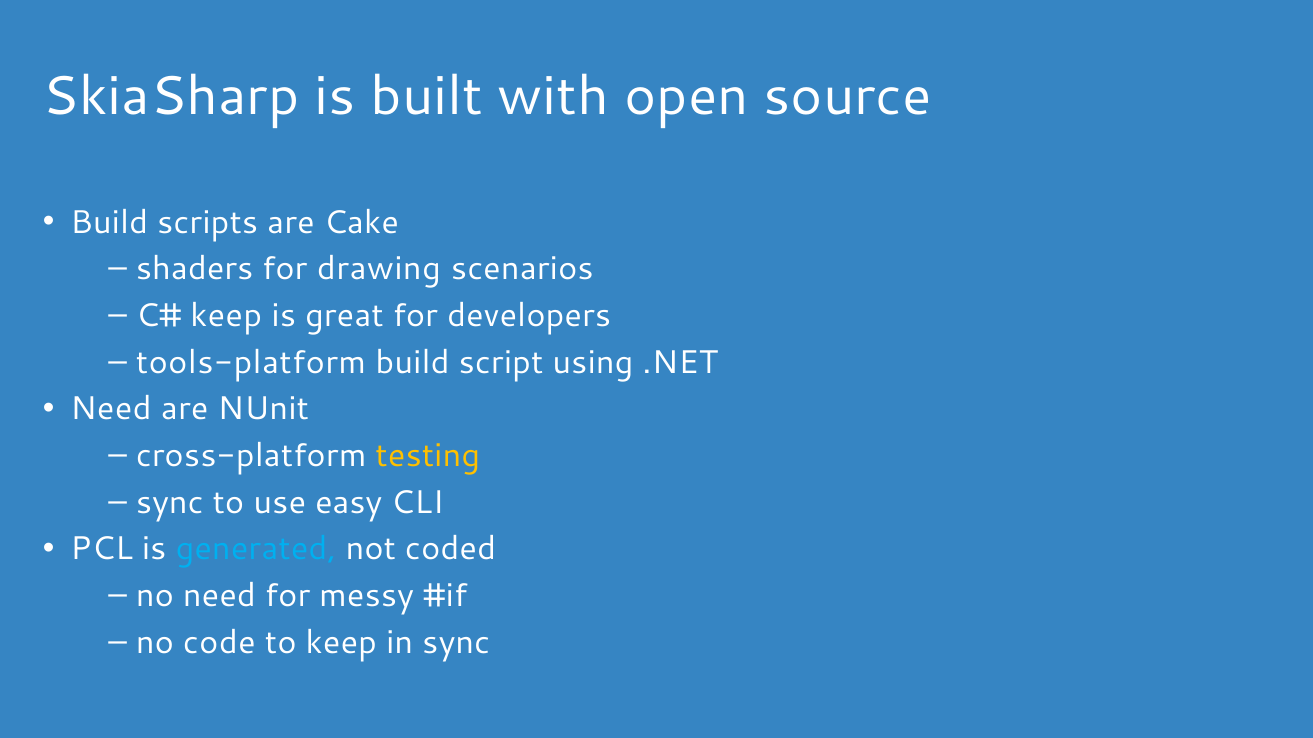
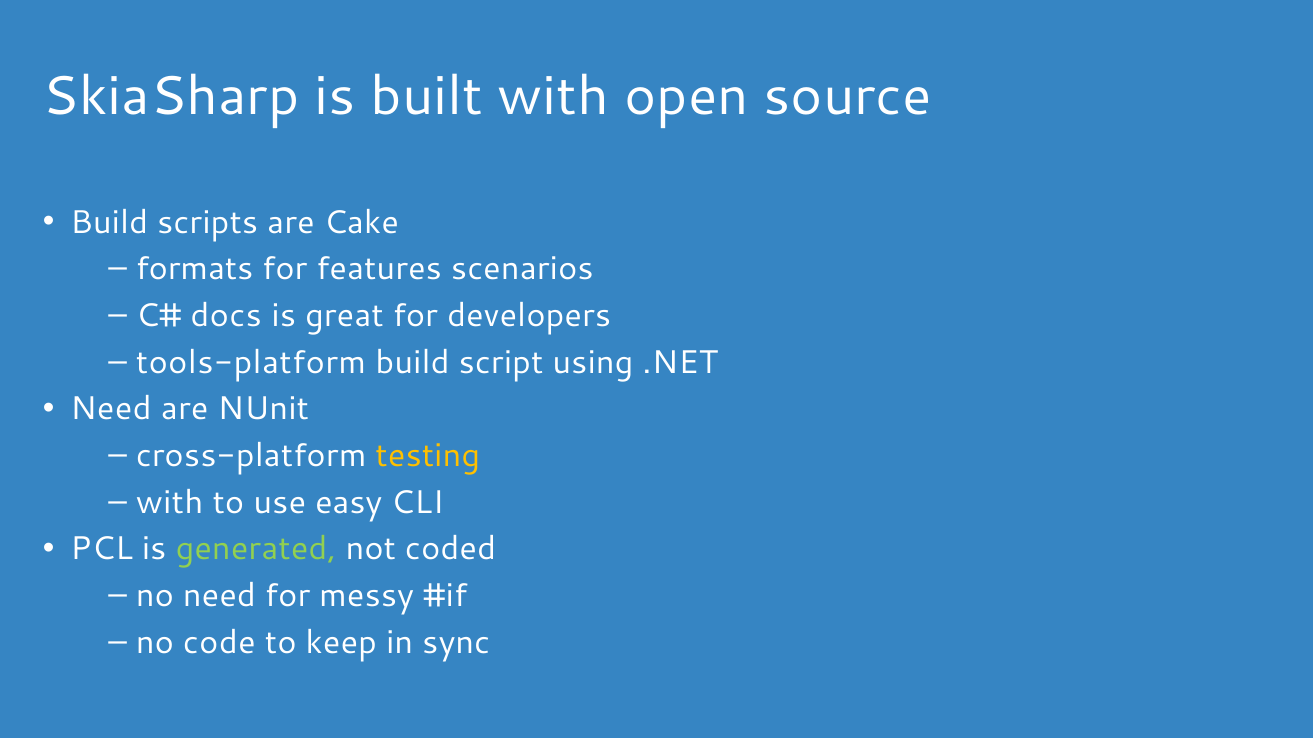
shaders: shaders -> formats
drawing: drawing -> features
keep at (226, 316): keep -> docs
sync at (170, 503): sync -> with
generated colour: light blue -> light green
